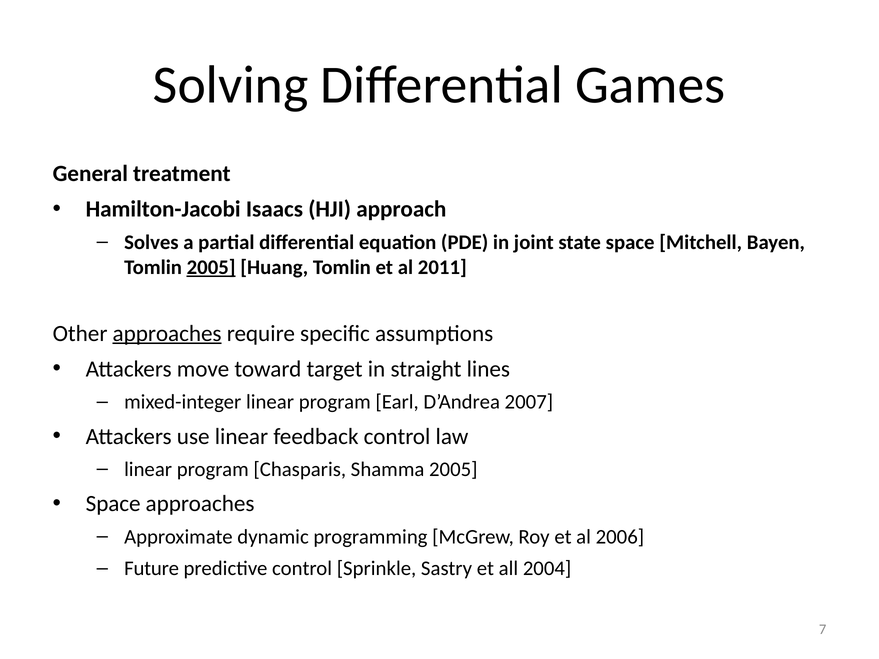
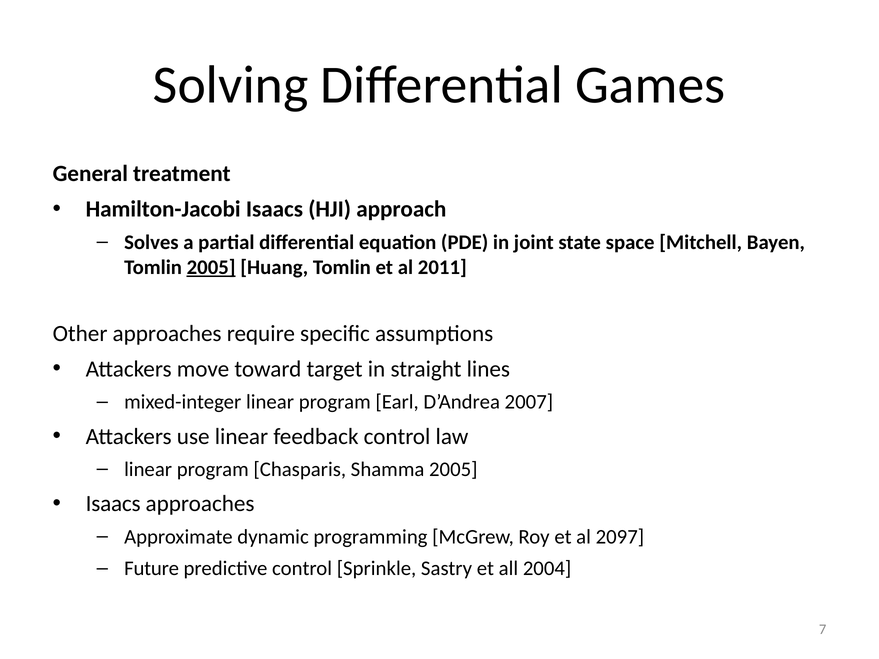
approaches at (167, 333) underline: present -> none
Space at (113, 504): Space -> Isaacs
2006: 2006 -> 2097
